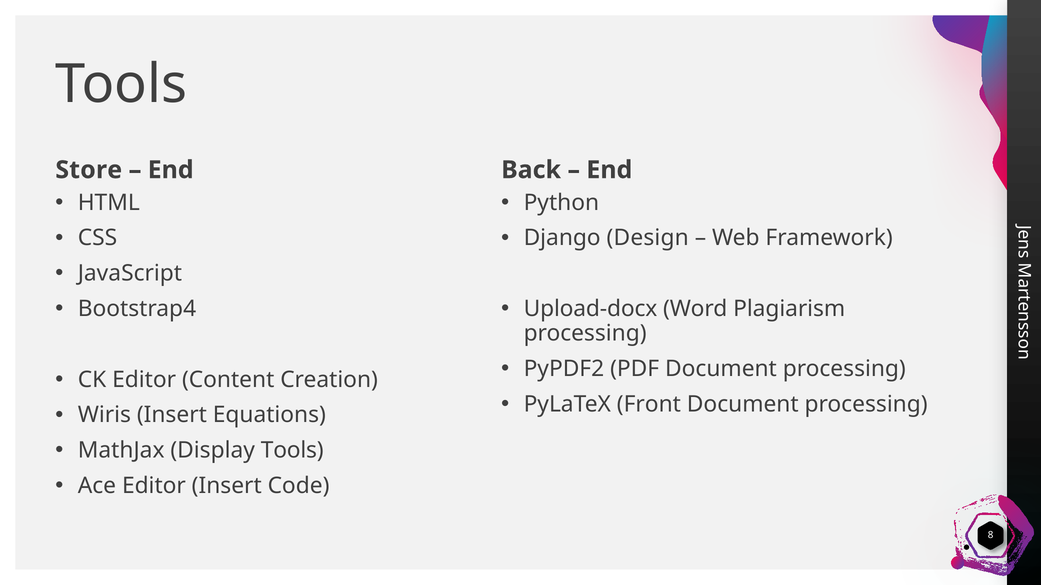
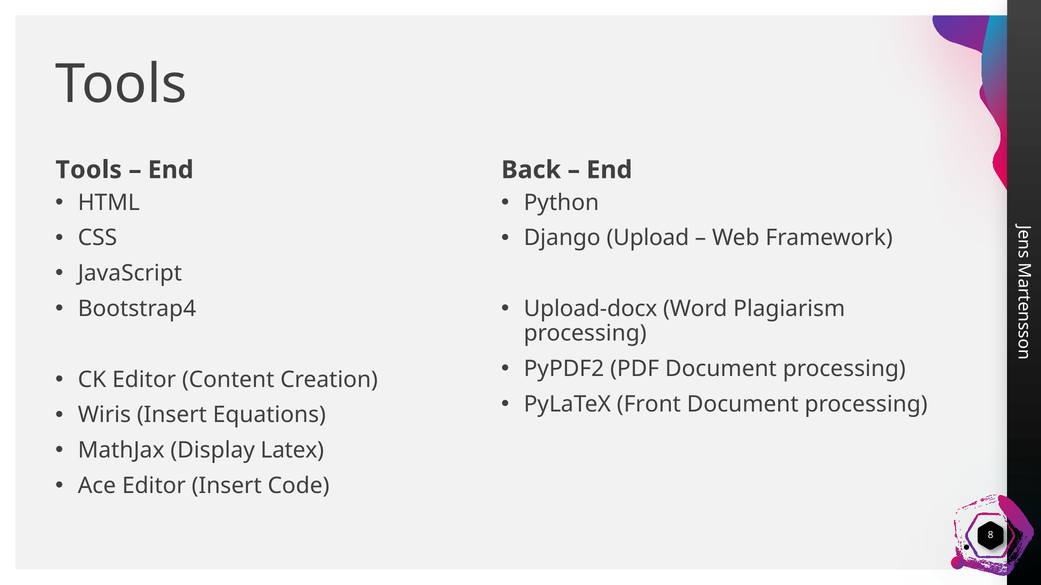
Store at (89, 170): Store -> Tools
Design: Design -> Upload
Display Tools: Tools -> Latex
